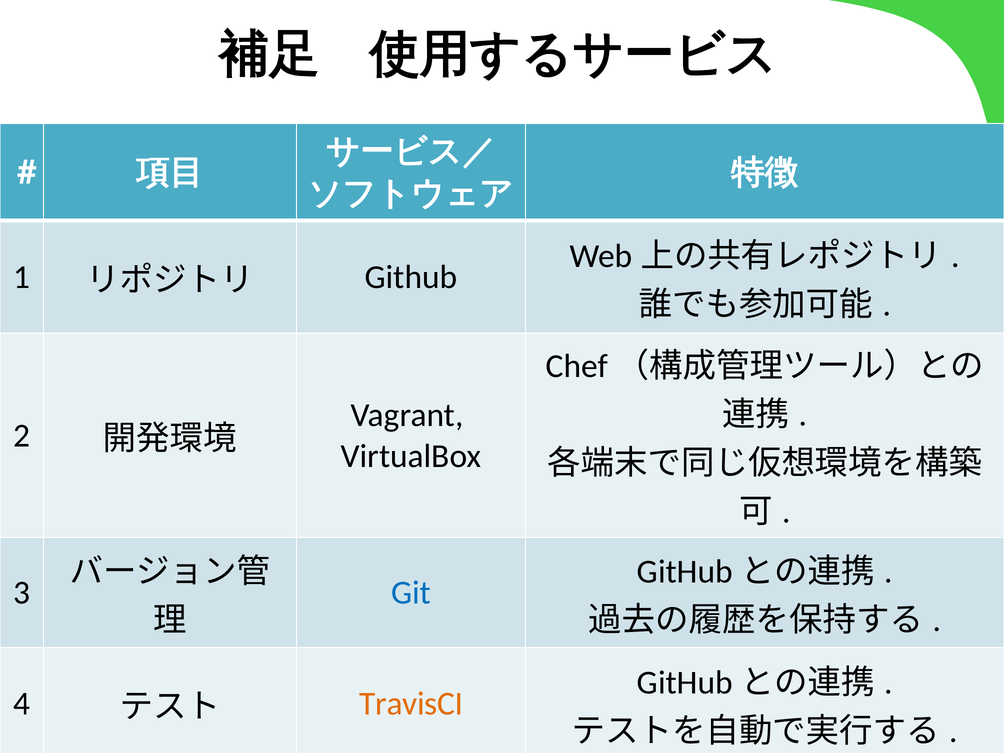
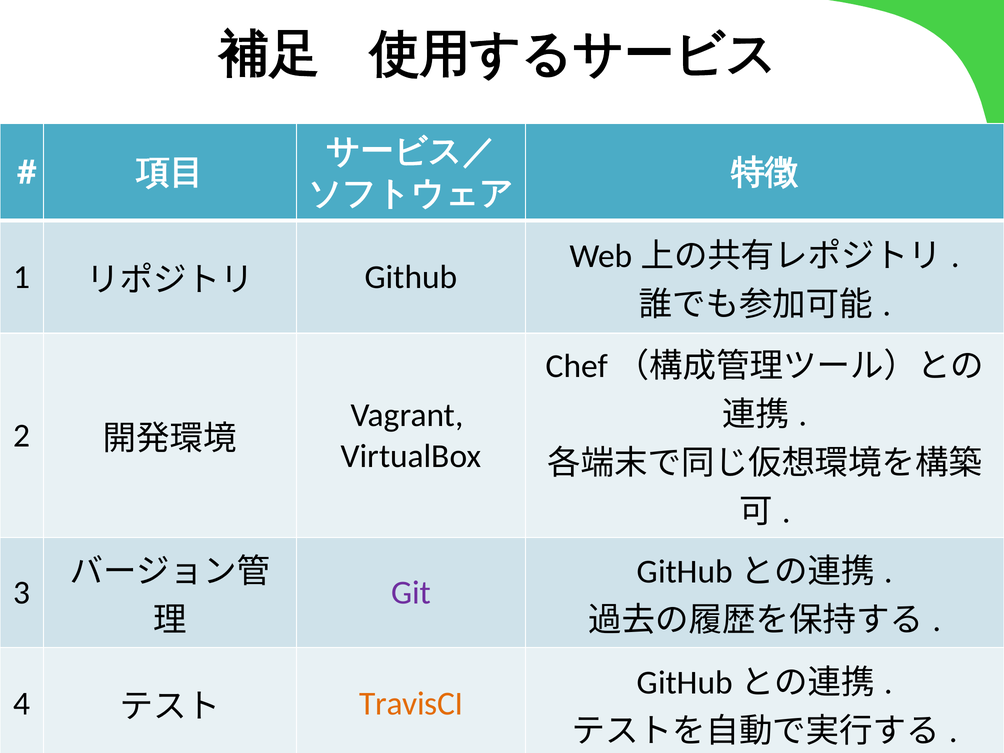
Git colour: blue -> purple
